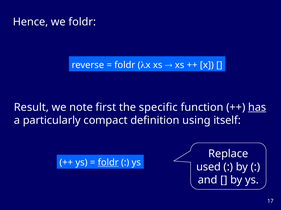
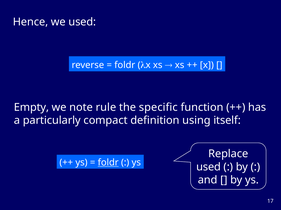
we foldr: foldr -> used
Result: Result -> Empty
first: first -> rule
has underline: present -> none
